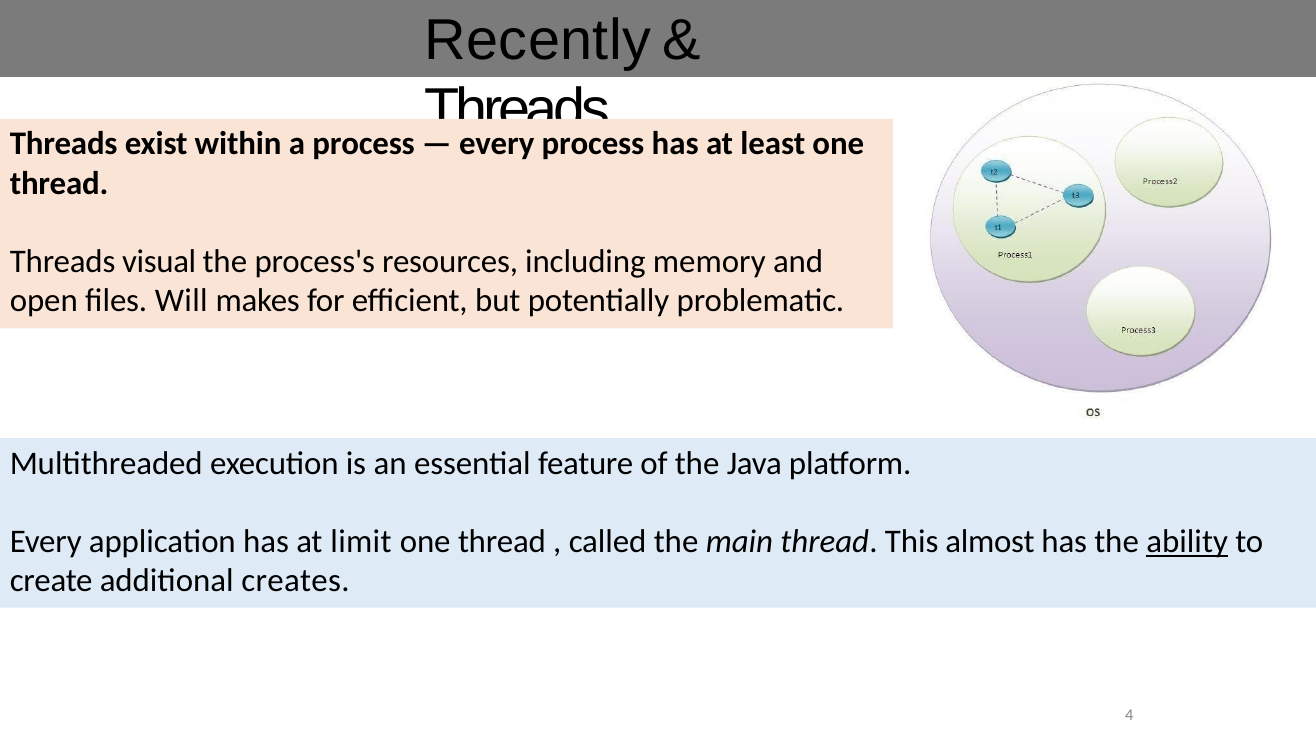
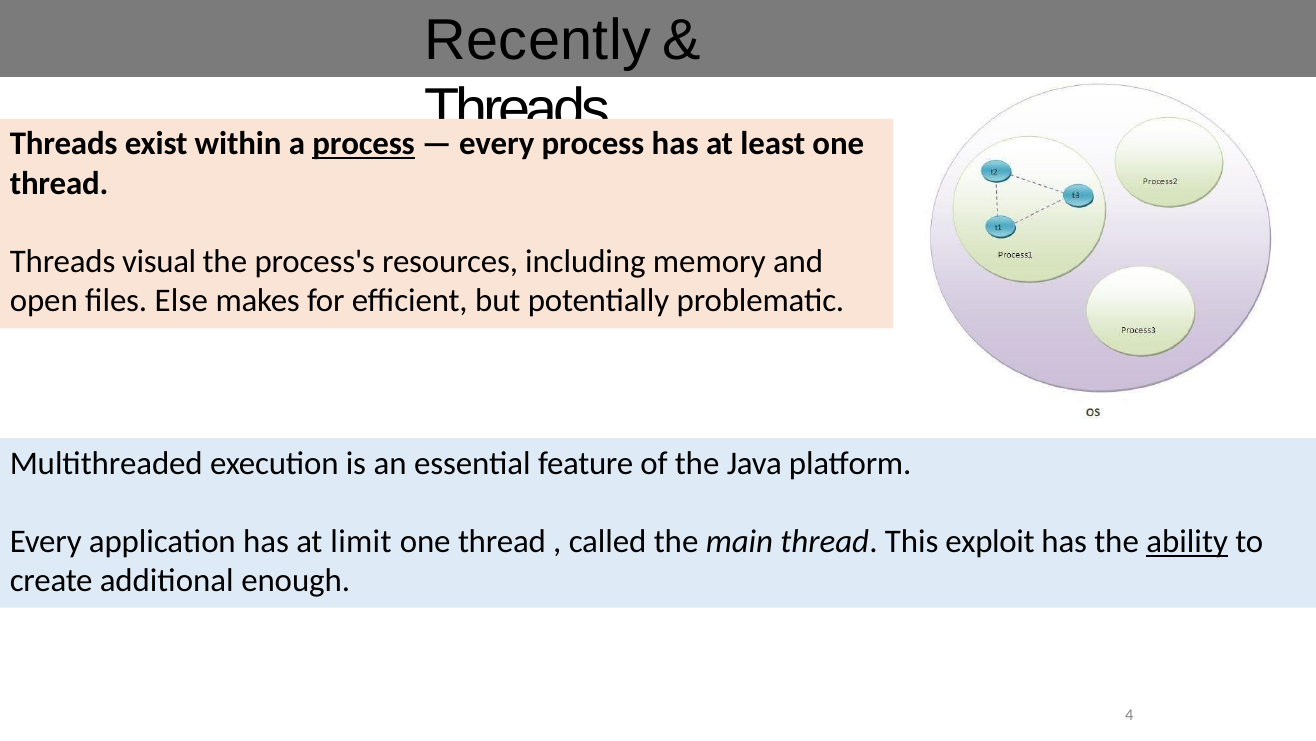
process at (364, 144) underline: none -> present
Will: Will -> Else
almost: almost -> exploit
creates: creates -> enough
